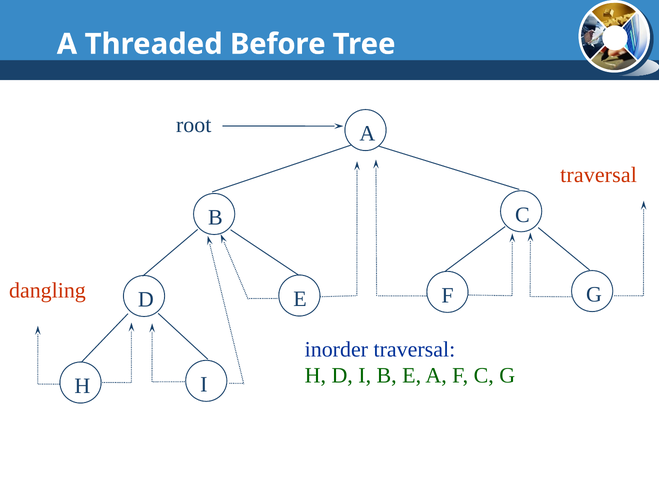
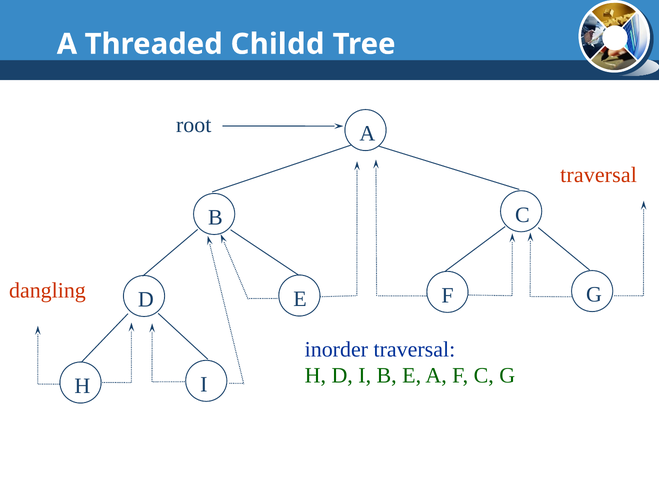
Before: Before -> Childd
